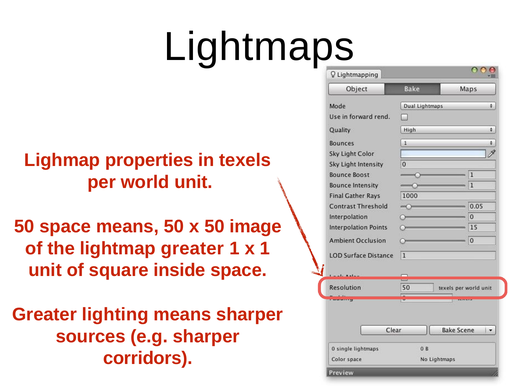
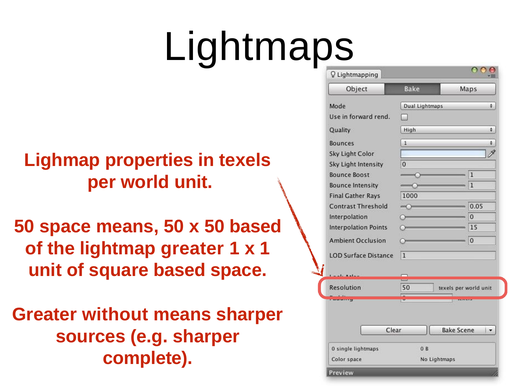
50 image: image -> based
square inside: inside -> based
lighting: lighting -> without
corridors: corridors -> complete
